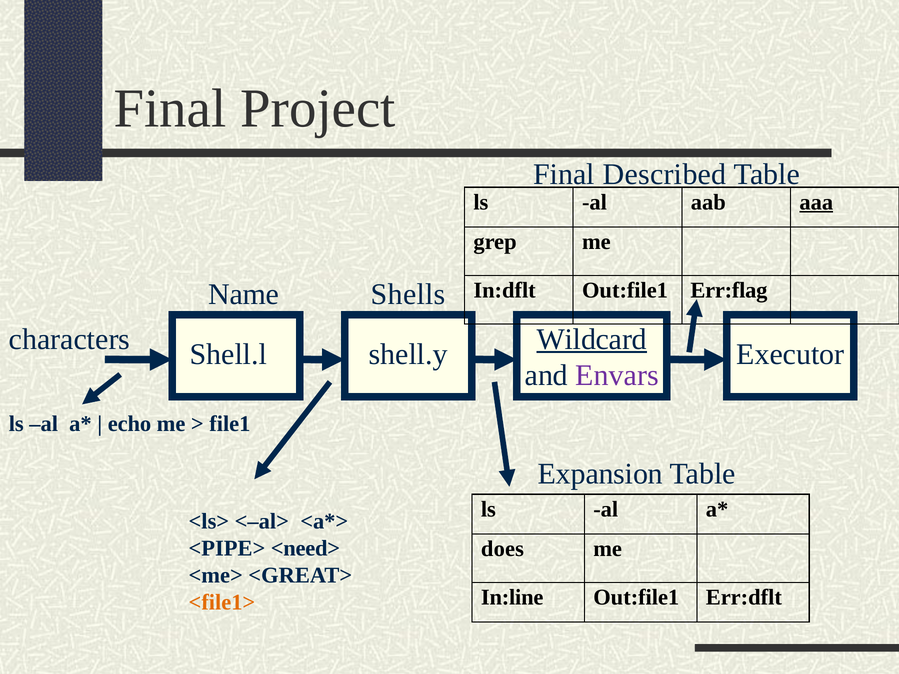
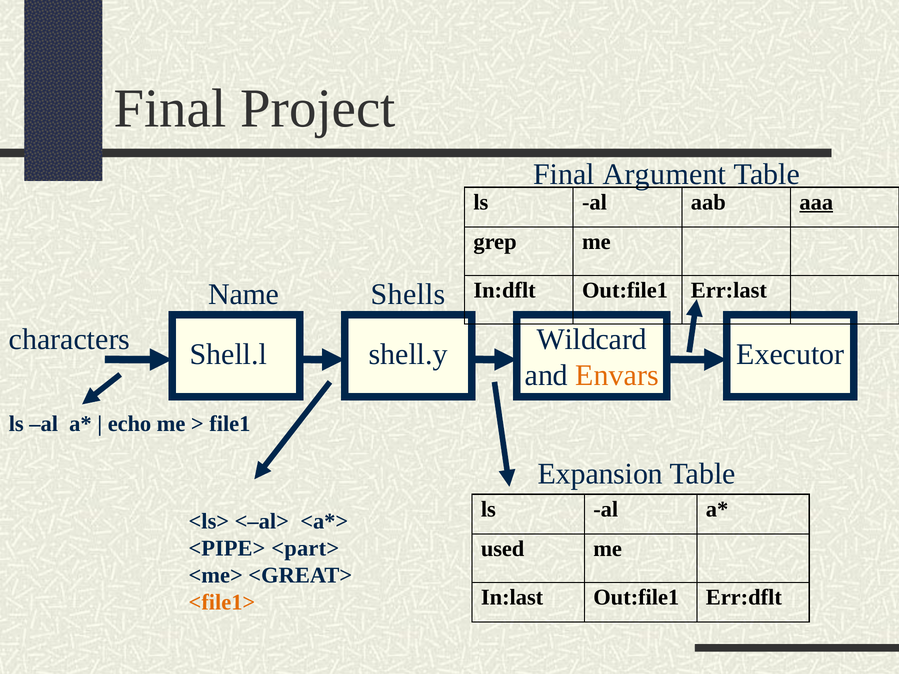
Described: Described -> Argument
Err:flag: Err:flag -> Err:last
Wildcard underline: present -> none
Envars colour: purple -> orange
<need>: <need> -> <part>
does: does -> used
In:line: In:line -> In:last
